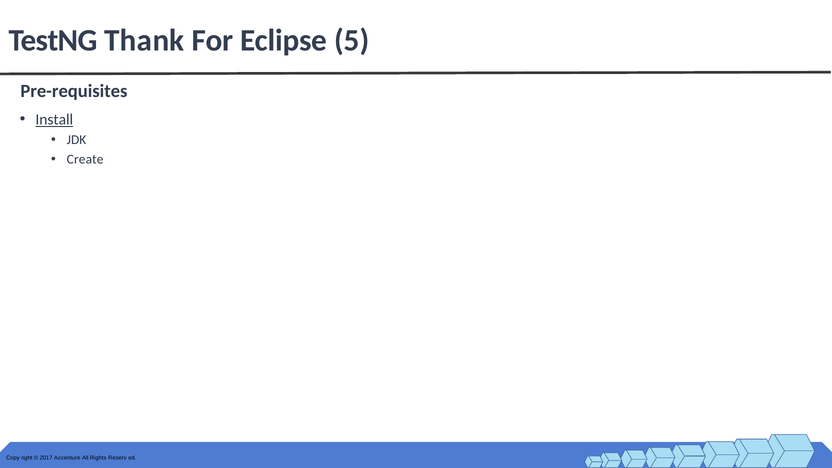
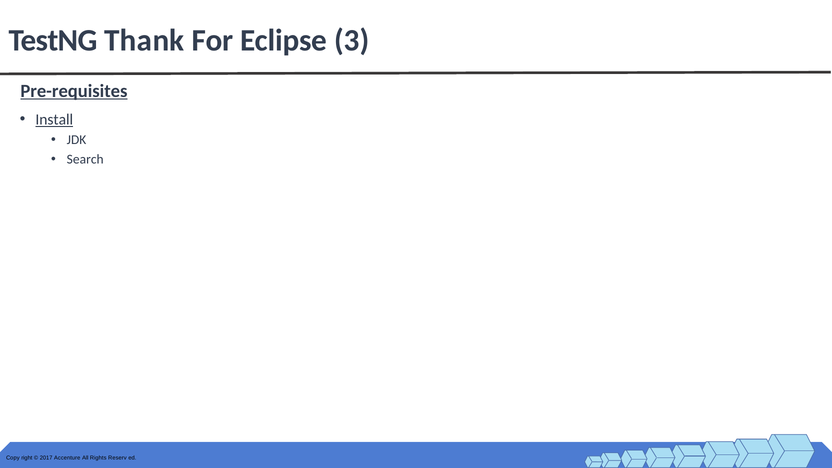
5: 5 -> 3
Pre-requisites underline: none -> present
Create: Create -> Search
